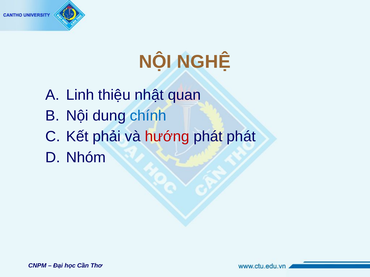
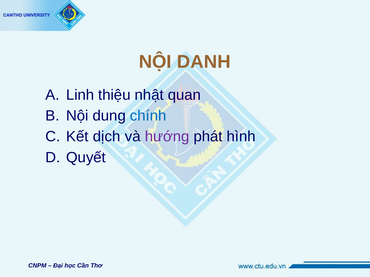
NGHỆ: NGHỆ -> DANH
phải: phải -> dịch
hướng colour: red -> purple
phát phát: phát -> hình
Nhóm: Nhóm -> Quyết
